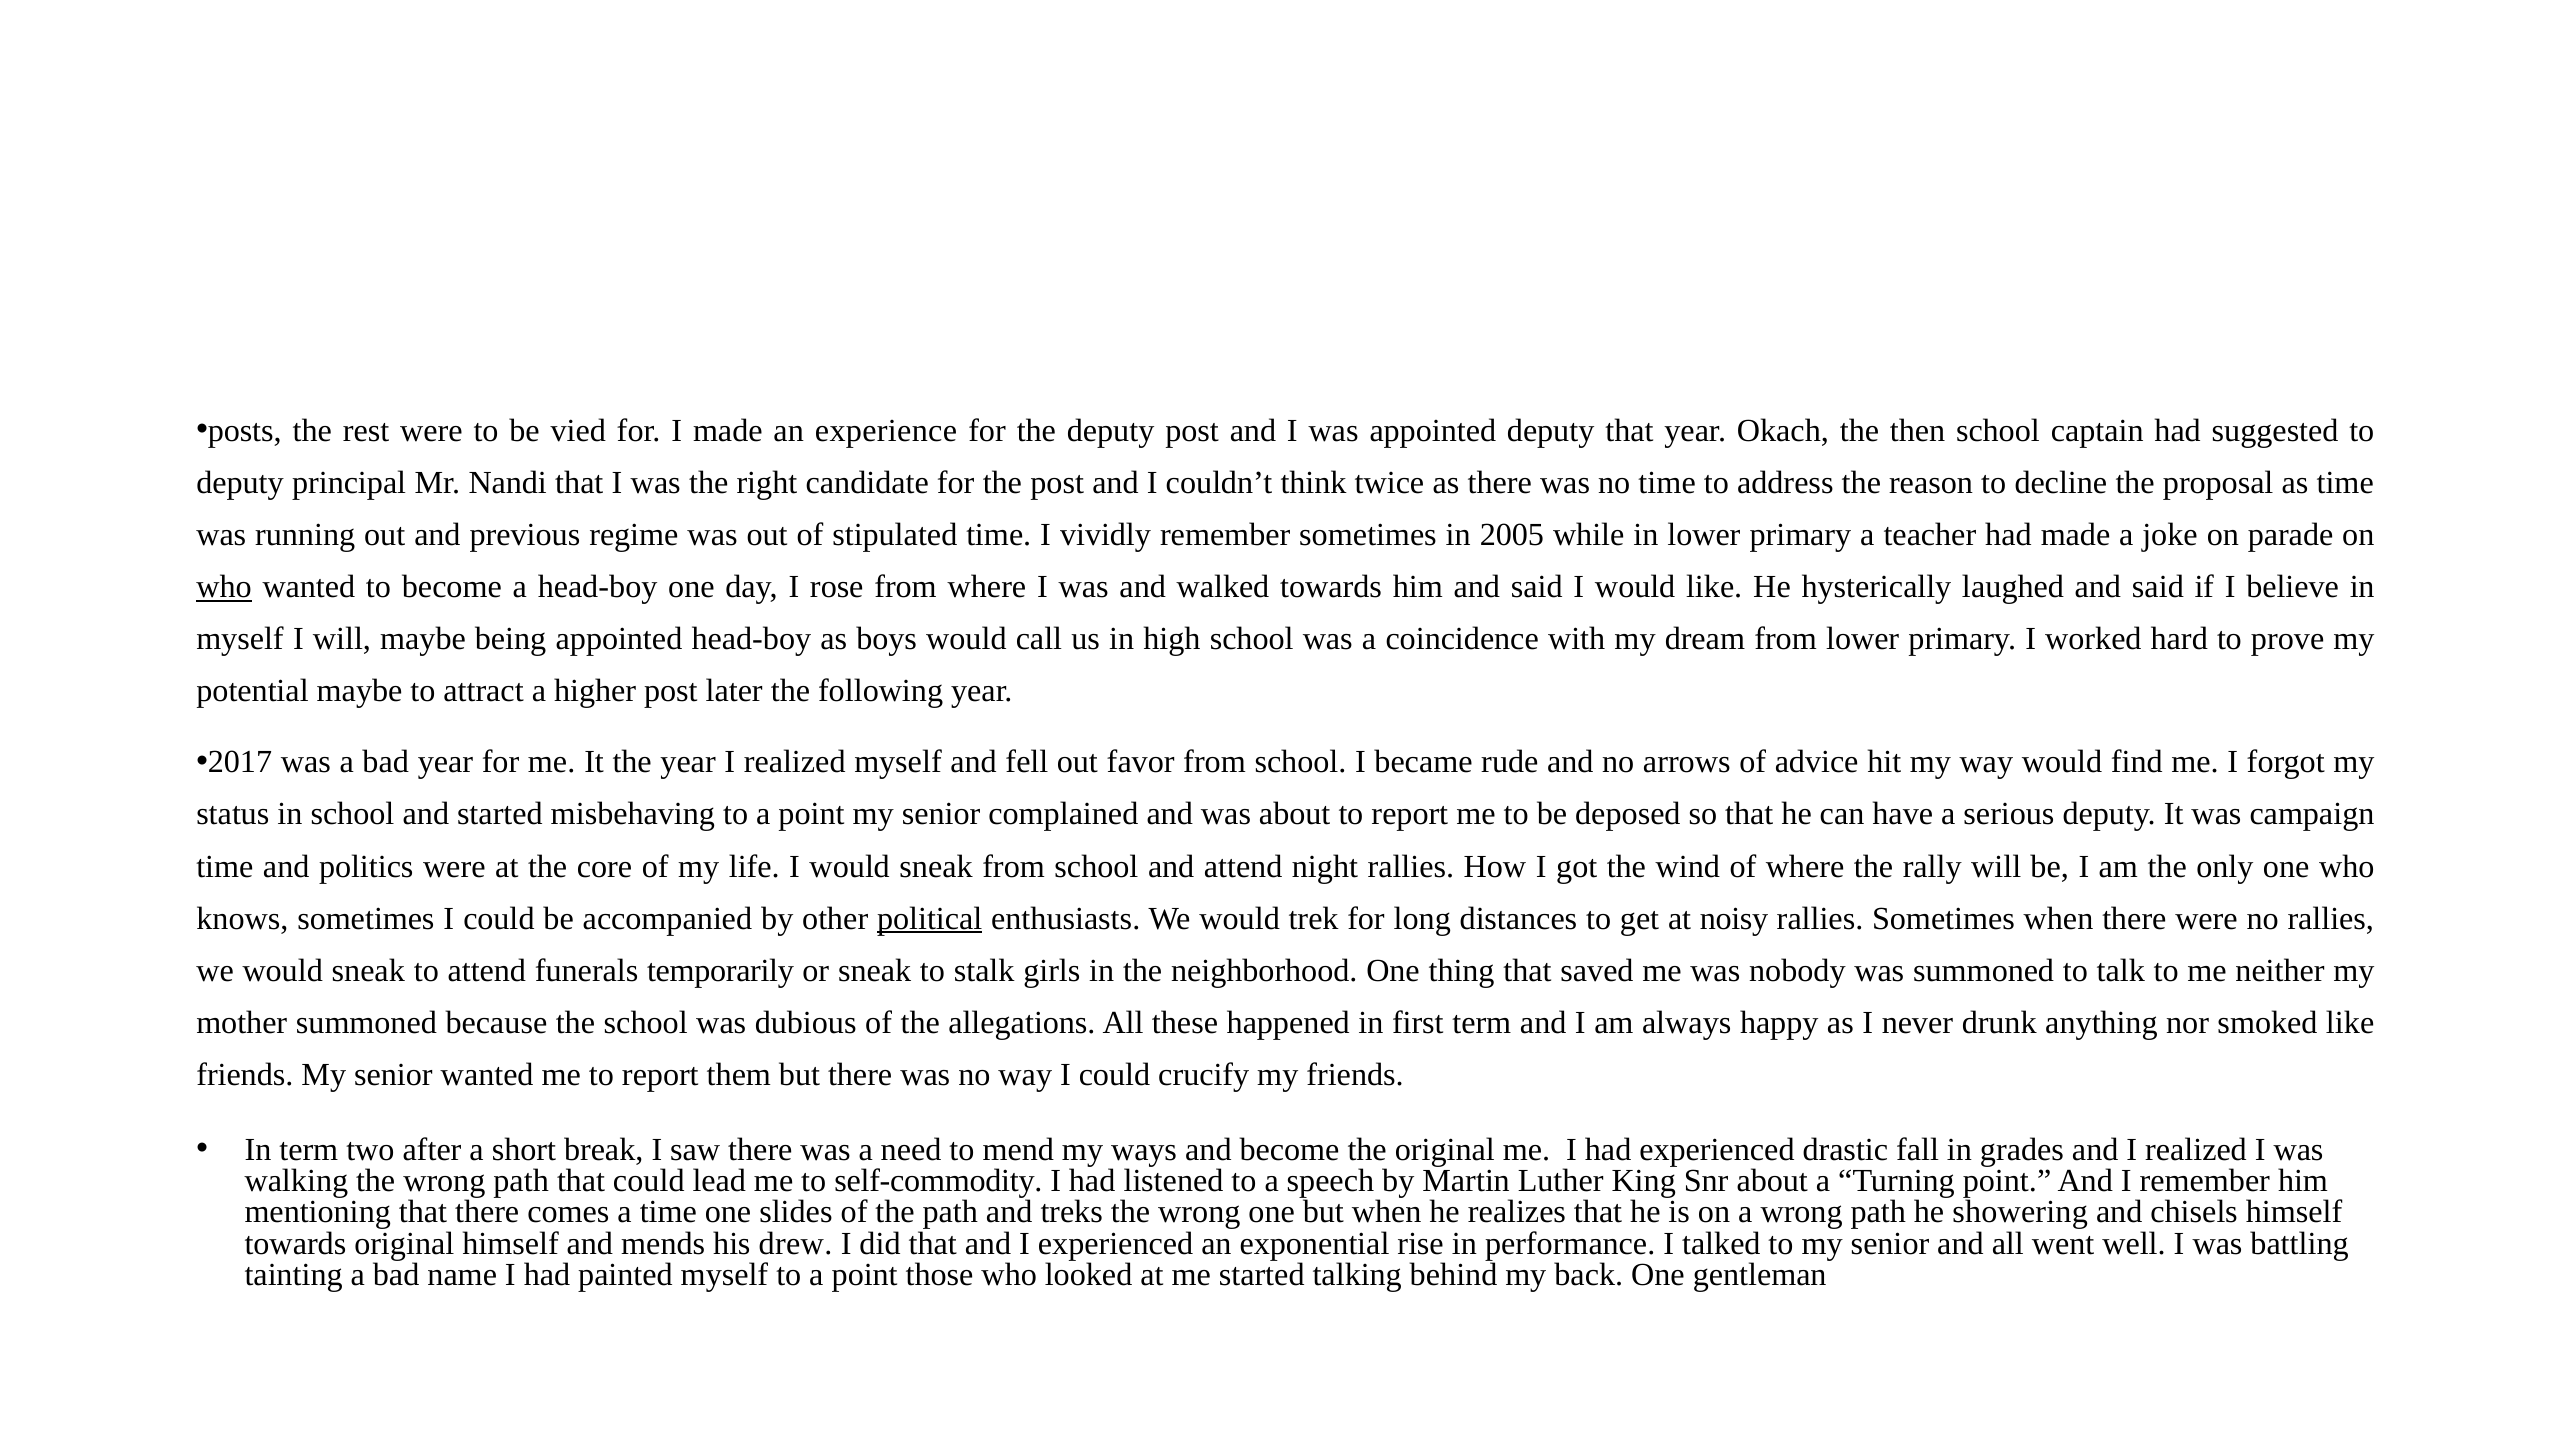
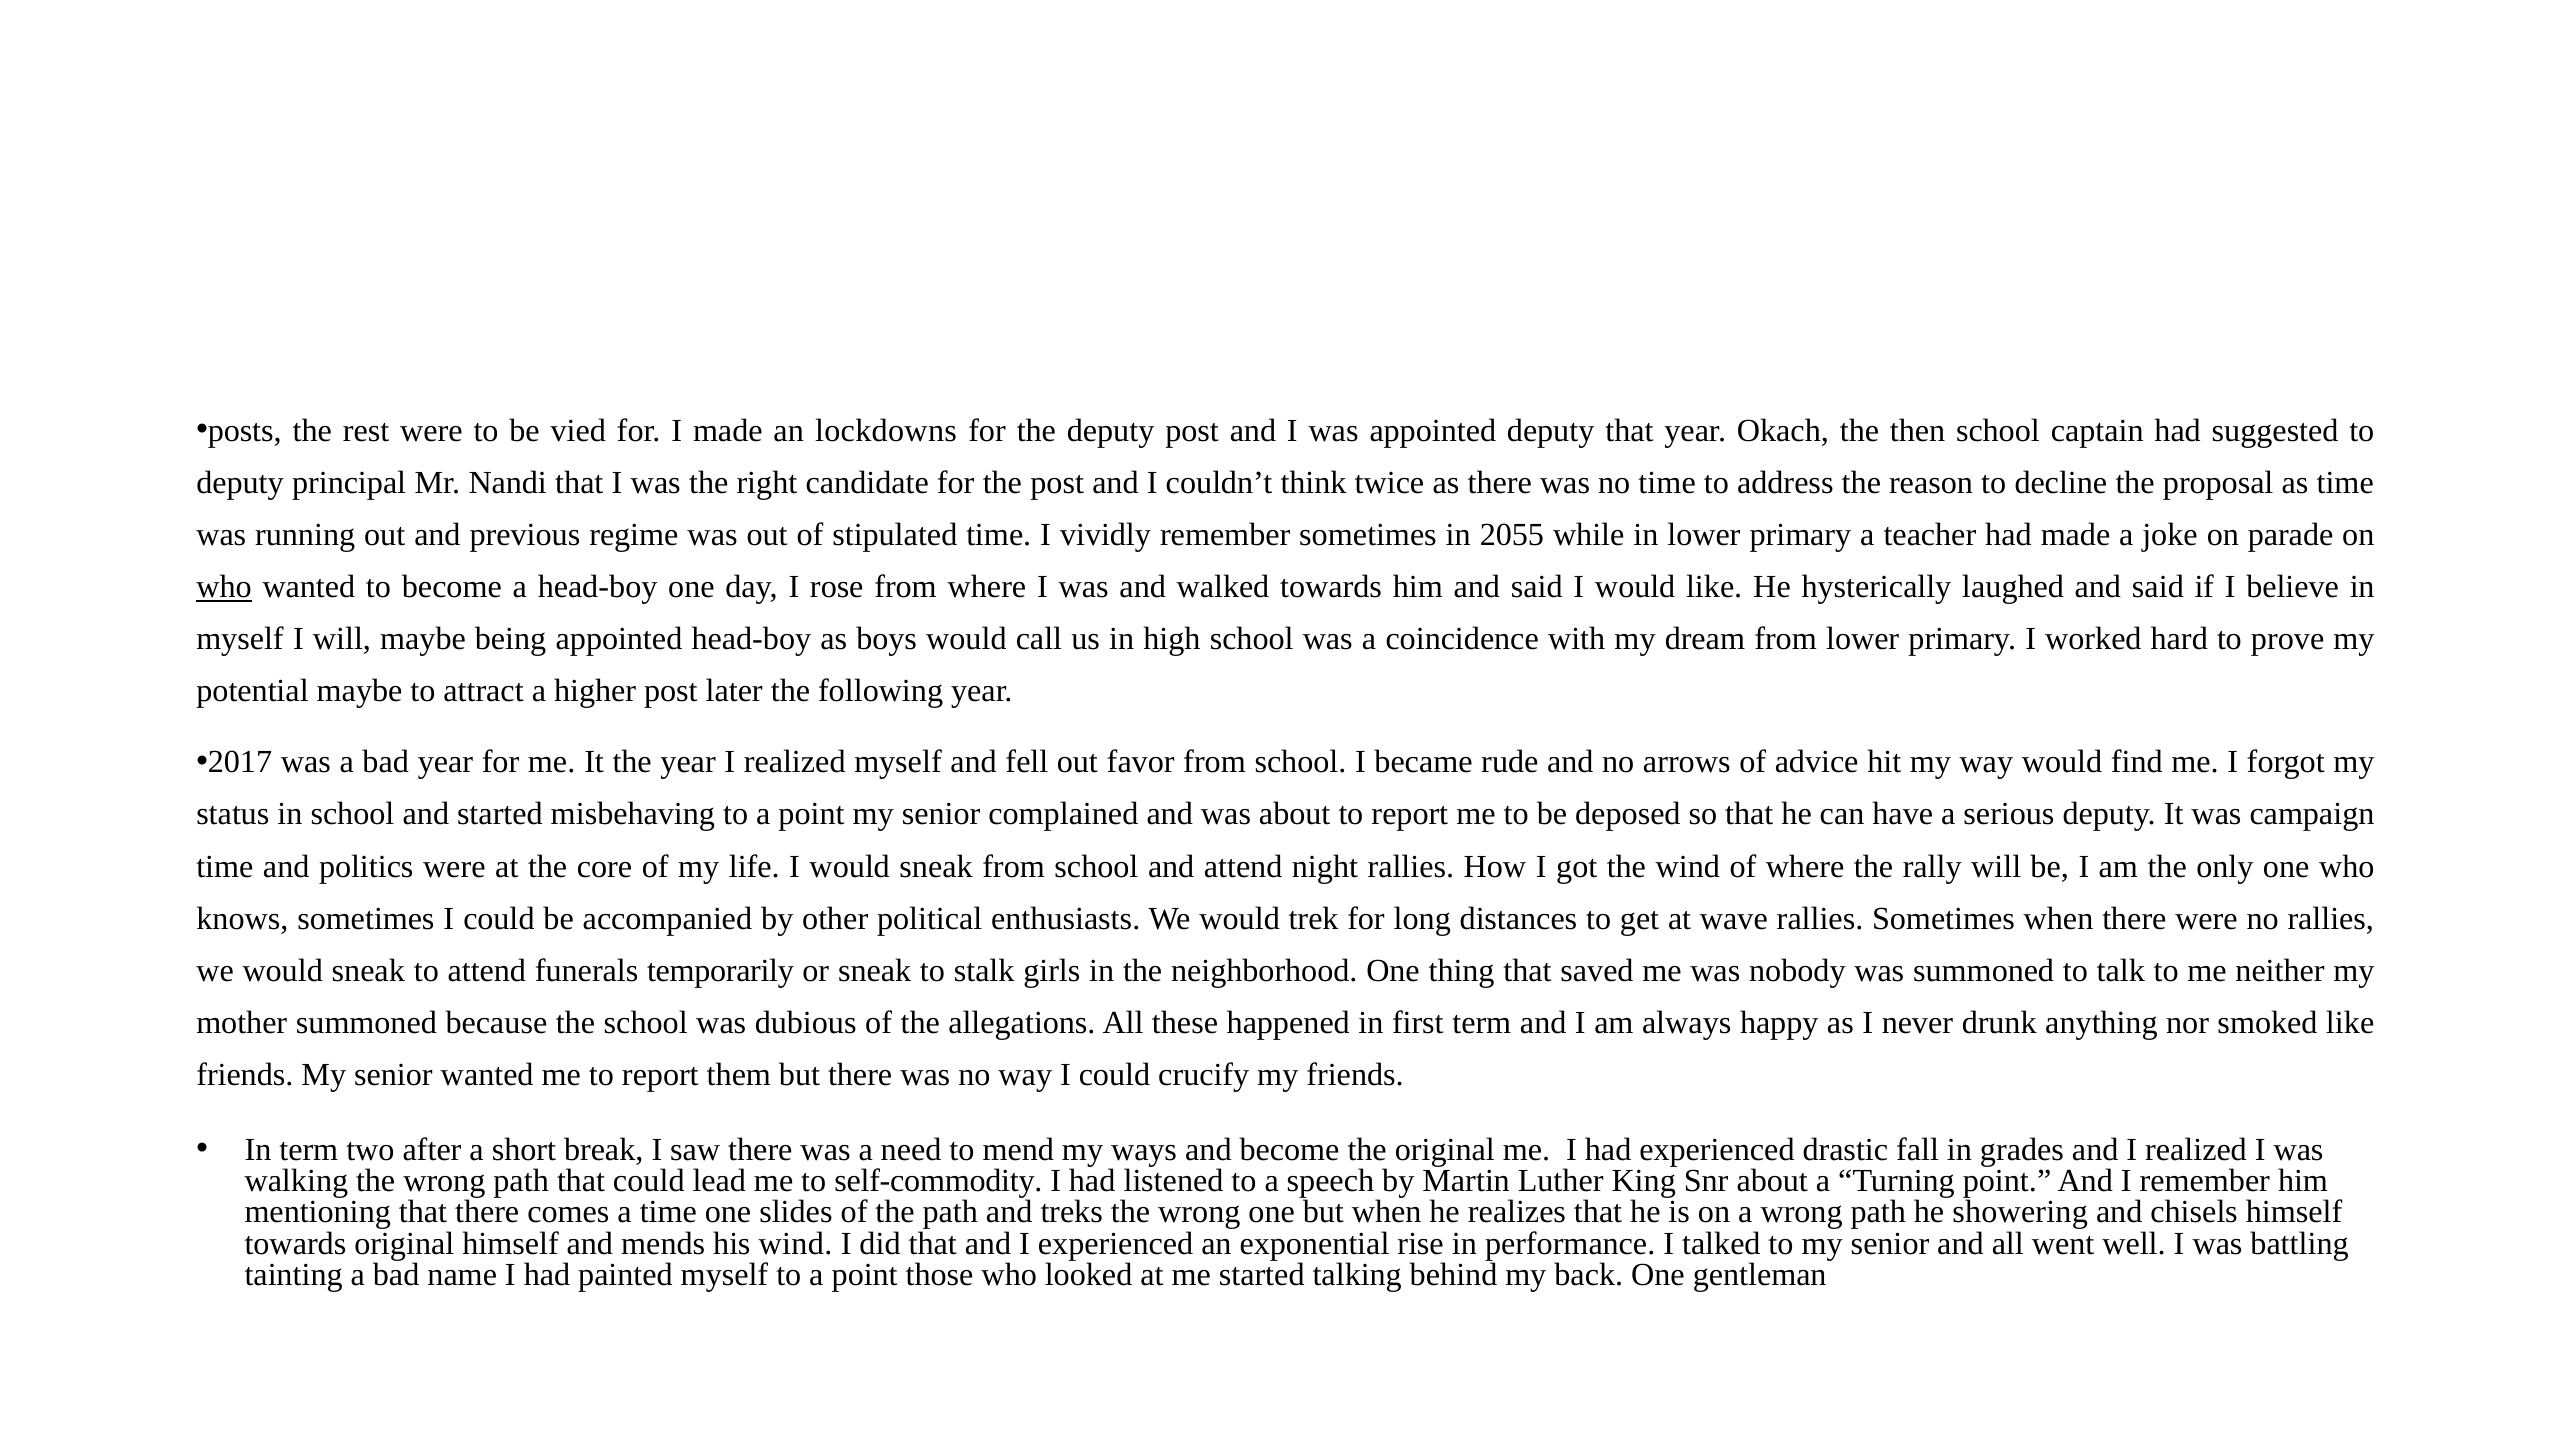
experience: experience -> lockdowns
2005: 2005 -> 2055
political underline: present -> none
noisy: noisy -> wave
his drew: drew -> wind
